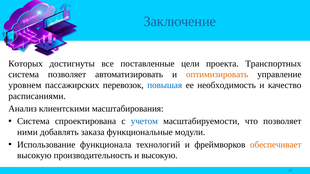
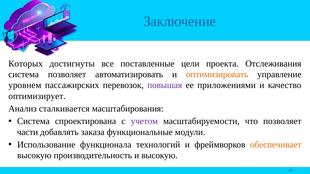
Транспортных: Транспортных -> Отслеживания
повышая colour: blue -> purple
необходимость: необходимость -> приложениями
расписаниями: расписаниями -> оптимизирует
клиентскими: клиентскими -> сталкивается
учетом colour: blue -> purple
ними: ними -> части
